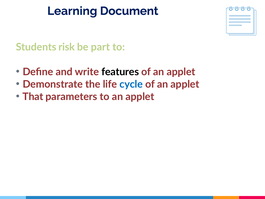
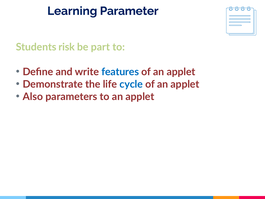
Document: Document -> Parameter
features colour: black -> blue
That: That -> Also
